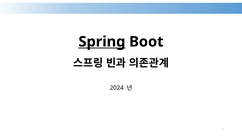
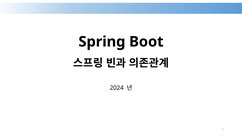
Spring underline: present -> none
